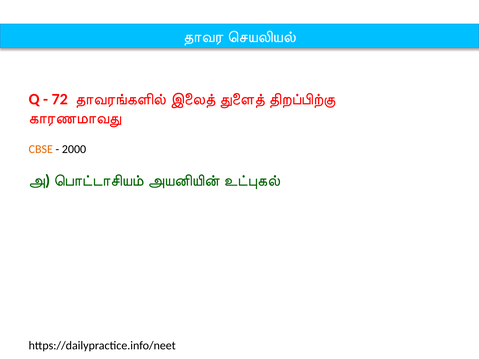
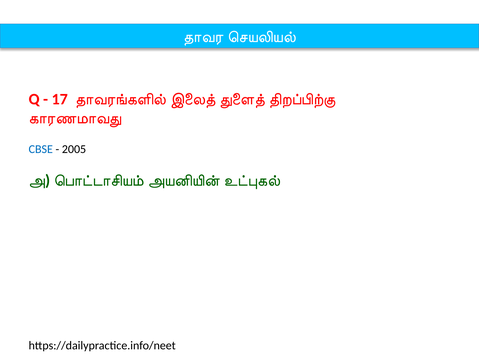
72: 72 -> 17
CBSE colour: orange -> blue
2000: 2000 -> 2005
